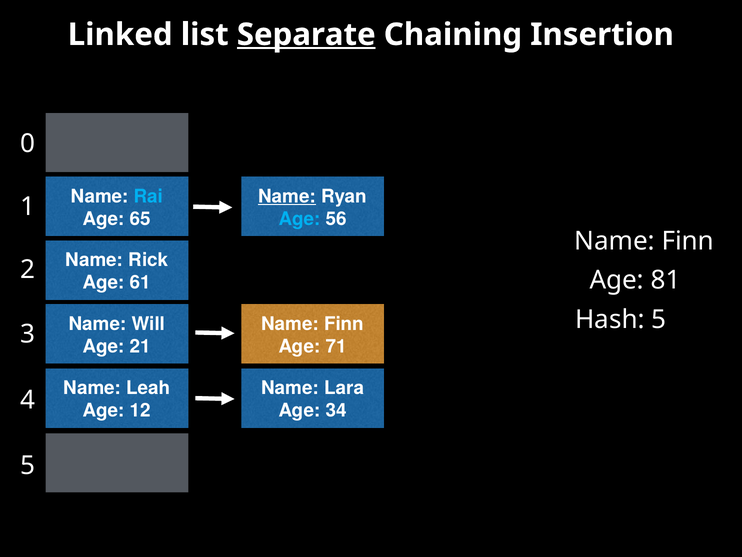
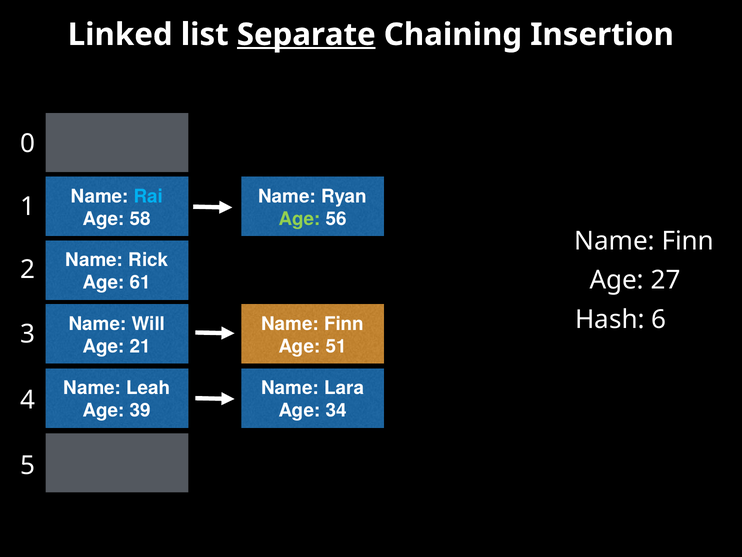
Name at (287, 196) underline: present -> none
65: 65 -> 58
Age at (300, 219) colour: light blue -> light green
81: 81 -> 27
Hash 5: 5 -> 6
71: 71 -> 51
12: 12 -> 39
